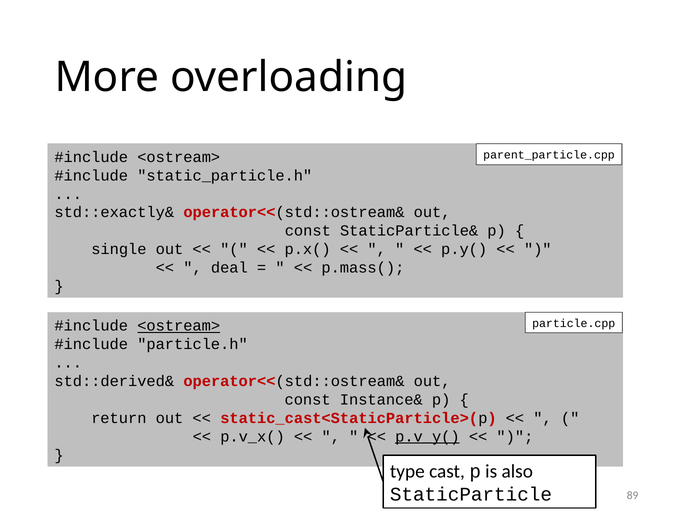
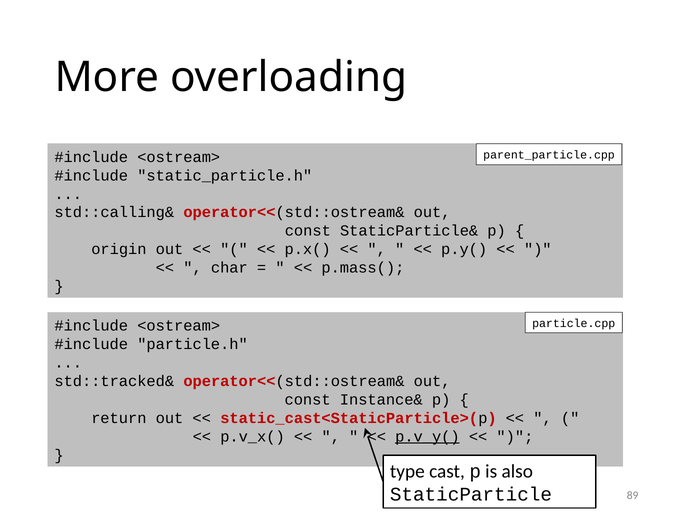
std::exactly&: std::exactly& -> std::calling&
single: single -> origin
deal: deal -> char
<ostream> at (179, 326) underline: present -> none
std::derived&: std::derived& -> std::tracked&
